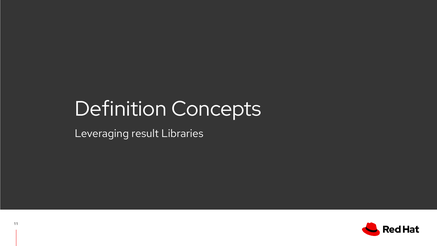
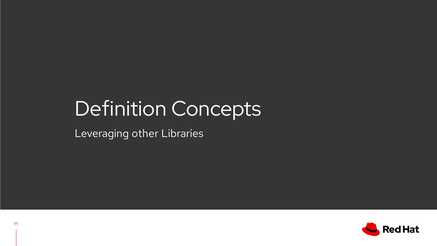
result: result -> other
